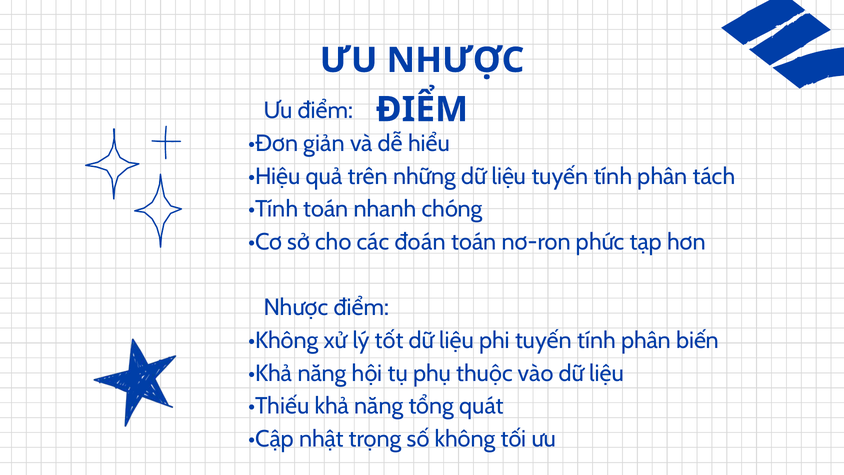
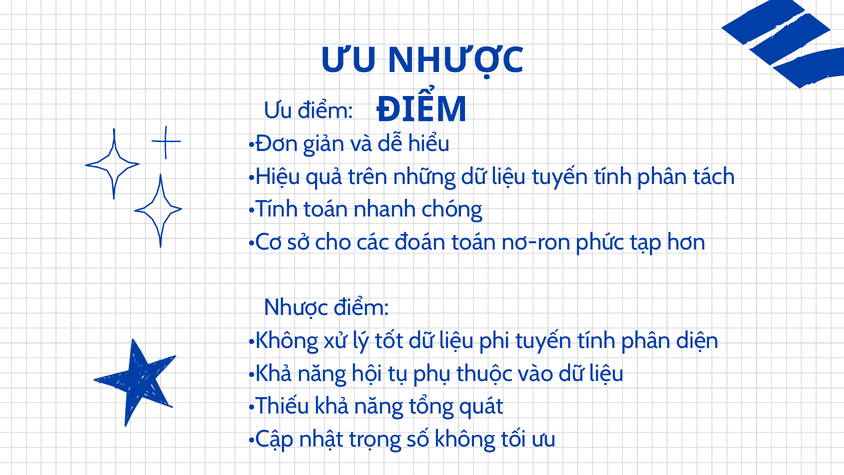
biến: biến -> diện
